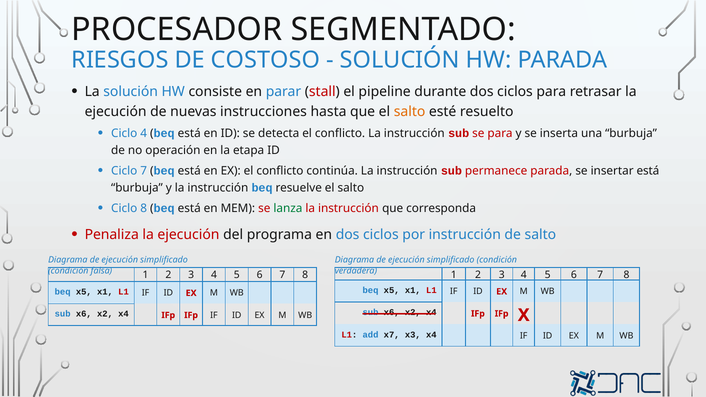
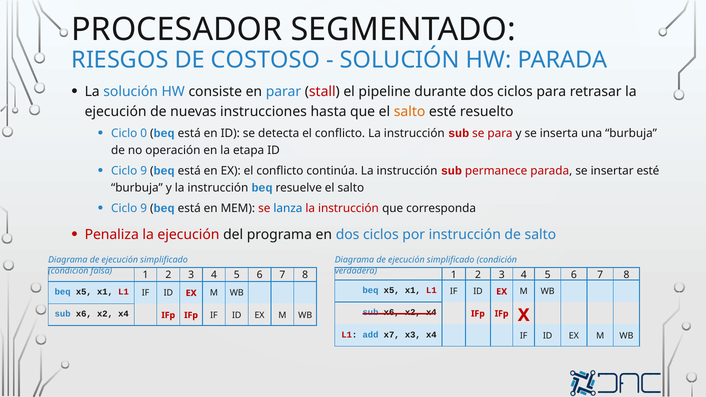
Ciclo 4: 4 -> 0
7 at (144, 171): 7 -> 9
insertar está: está -> esté
8 at (144, 209): 8 -> 9
lanza colour: green -> blue
